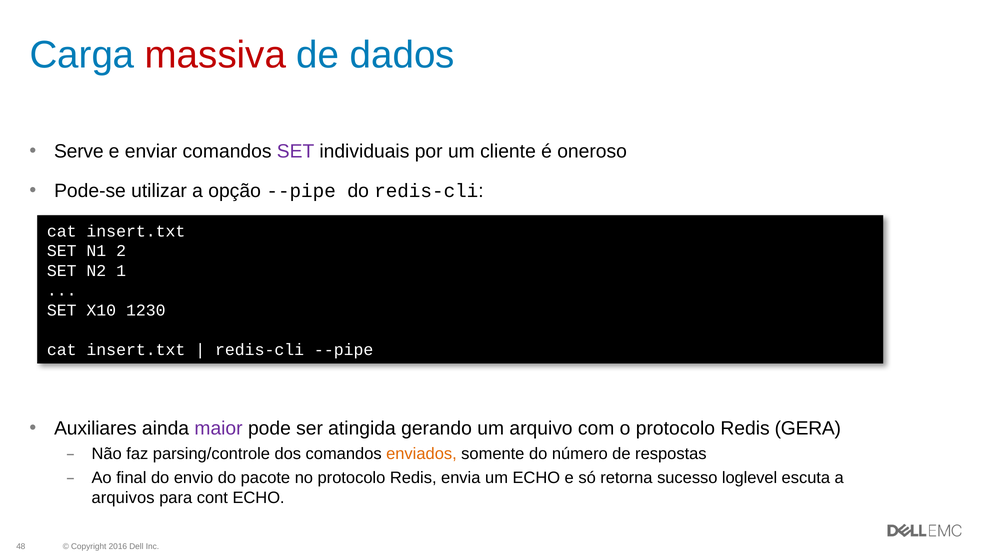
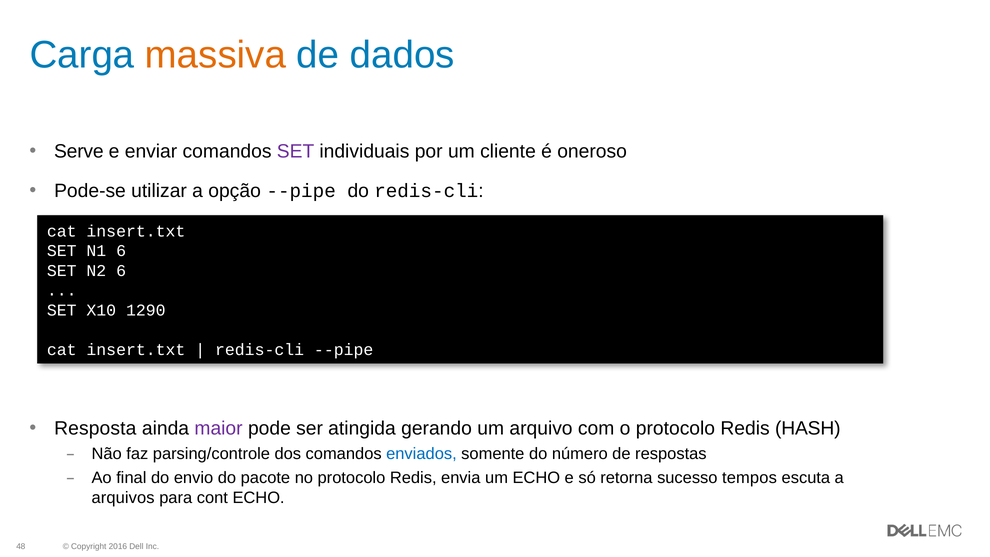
massiva colour: red -> orange
N1 2: 2 -> 6
N2 1: 1 -> 6
1230: 1230 -> 1290
Auxiliares: Auxiliares -> Resposta
GERA: GERA -> HASH
enviados colour: orange -> blue
loglevel: loglevel -> tempos
